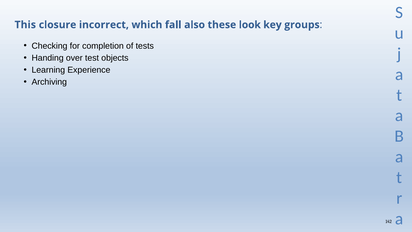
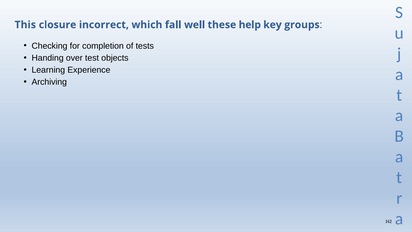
also: also -> well
look: look -> help
